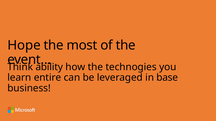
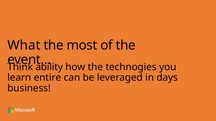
Hope: Hope -> What
base: base -> days
